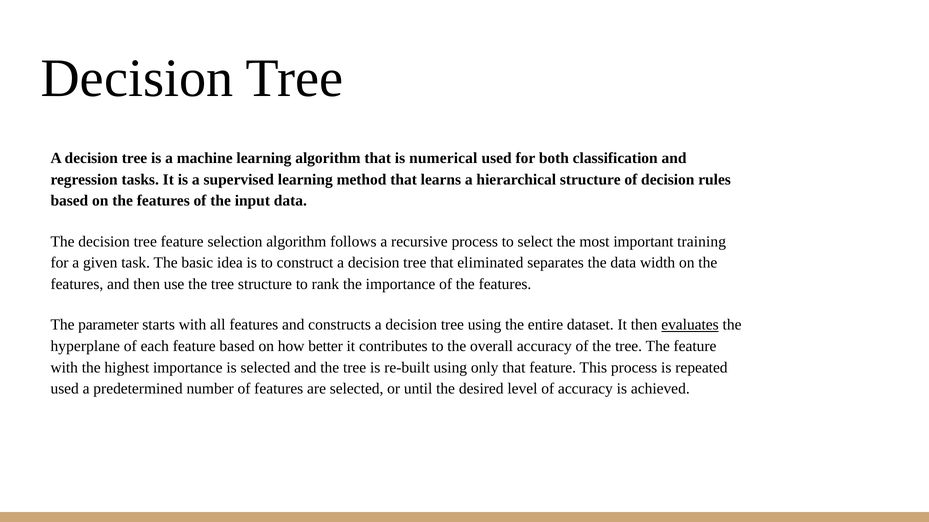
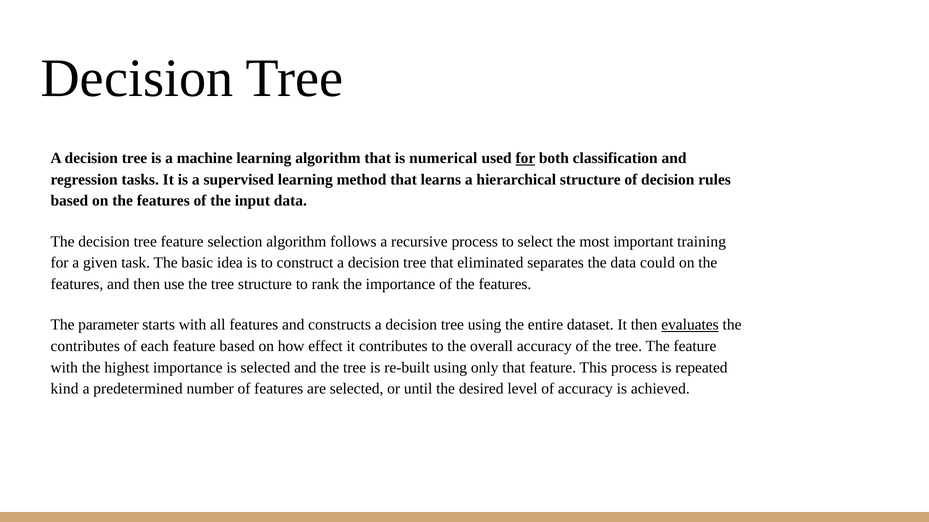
for at (525, 158) underline: none -> present
width: width -> could
hyperplane at (85, 347): hyperplane -> contributes
better: better -> effect
used at (65, 389): used -> kind
